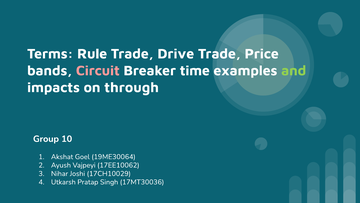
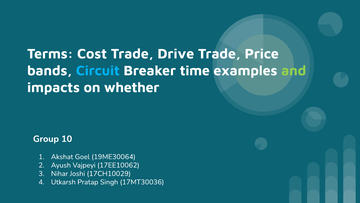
Rule: Rule -> Cost
Circuit colour: pink -> light blue
through: through -> whether
